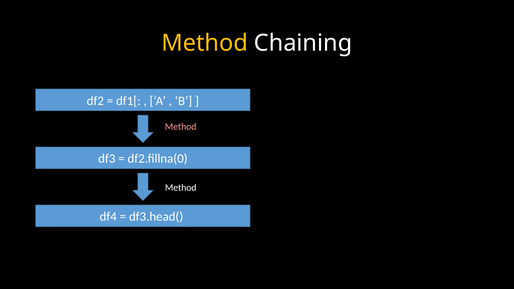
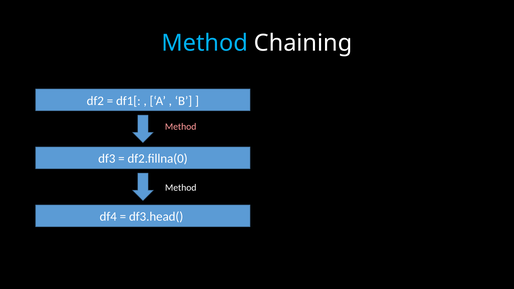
Method at (205, 43) colour: yellow -> light blue
